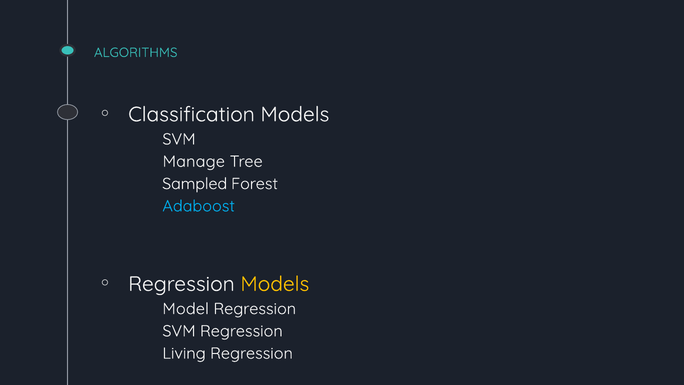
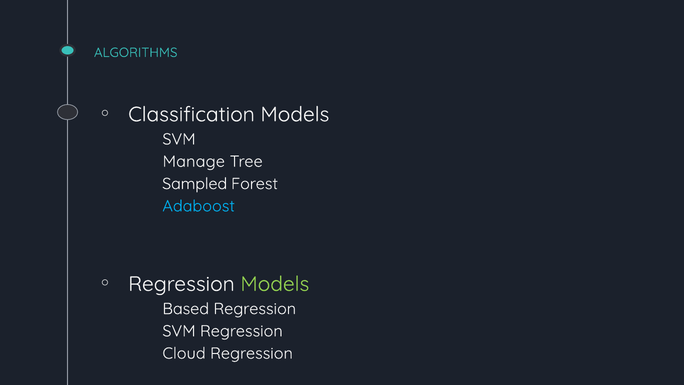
Models at (275, 284) colour: yellow -> light green
Model: Model -> Based
Living: Living -> Cloud
